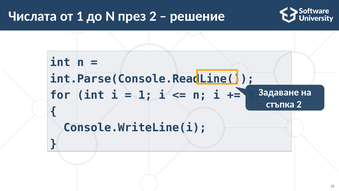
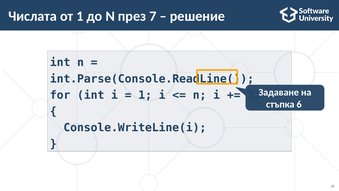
през 2: 2 -> 7
стъпка 2: 2 -> 6
